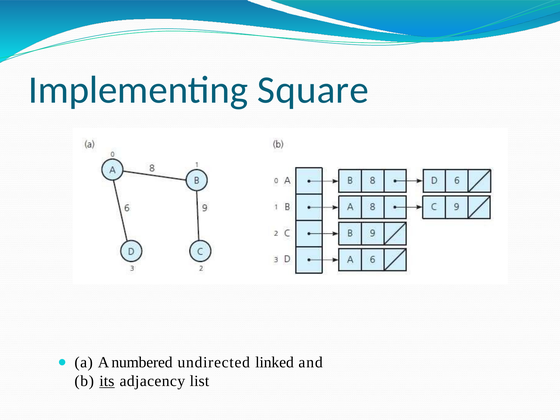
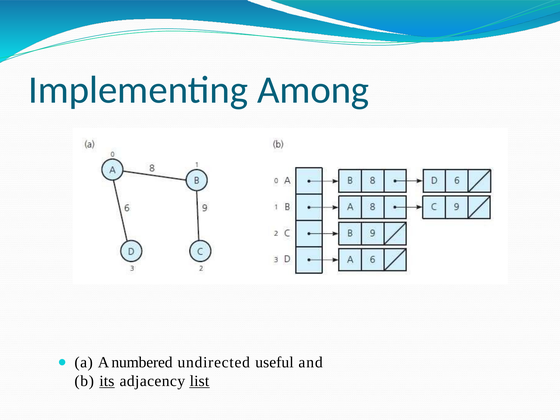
Square: Square -> Among
linked: linked -> useful
list underline: none -> present
